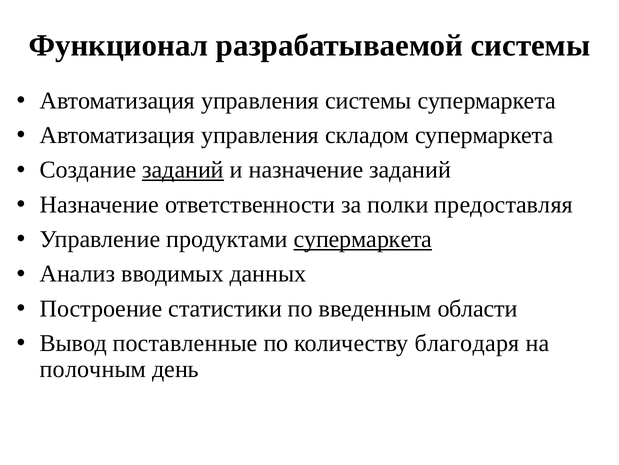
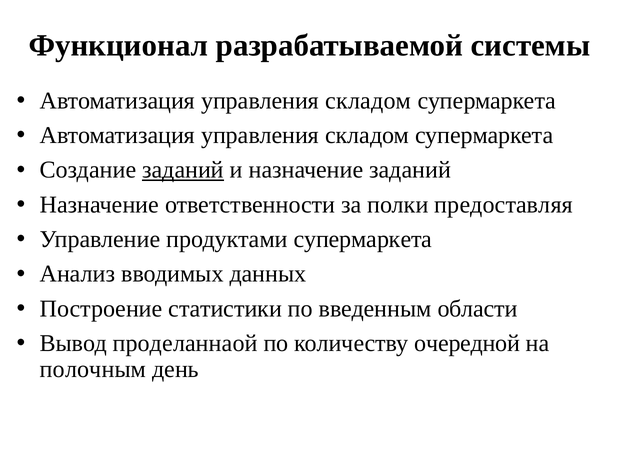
системы at (368, 101): системы -> складом
супермаркета at (363, 239) underline: present -> none
поставленные: поставленные -> проделаннаой
благодаря: благодаря -> очередной
